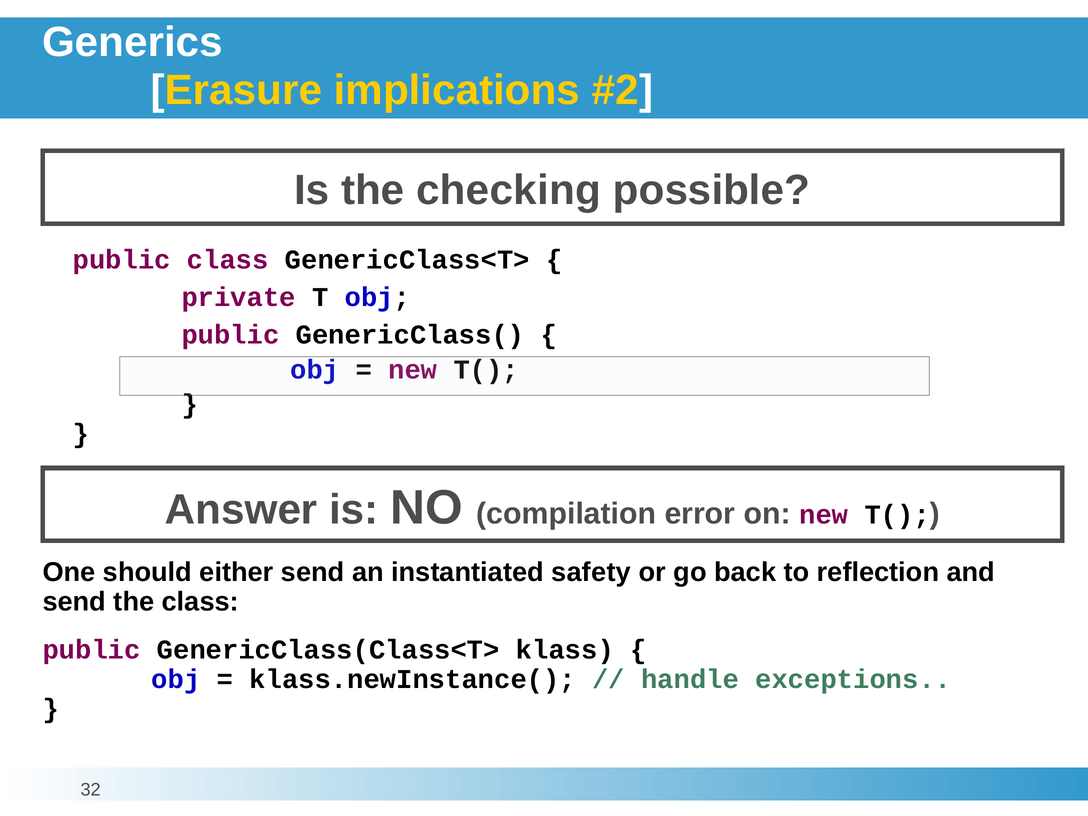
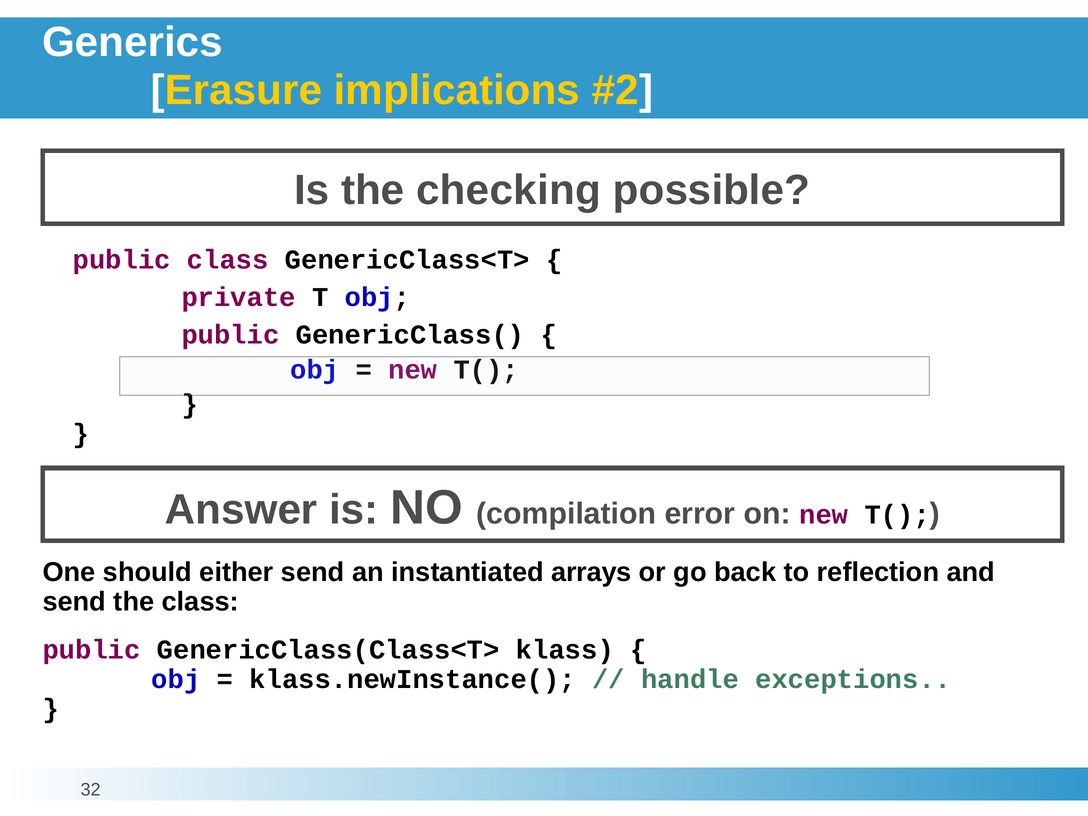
safety: safety -> arrays
